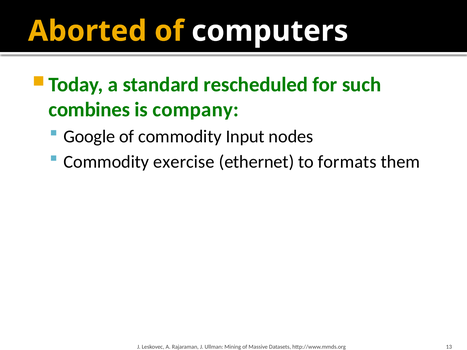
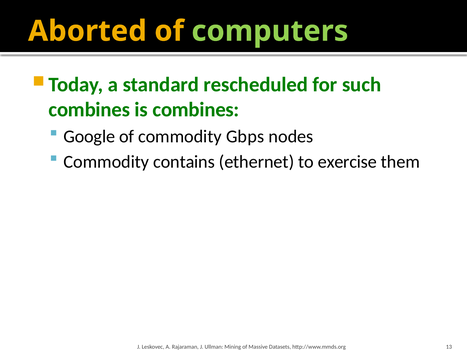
computers colour: white -> light green
is company: company -> combines
Input: Input -> Gbps
exercise: exercise -> contains
formats: formats -> exercise
